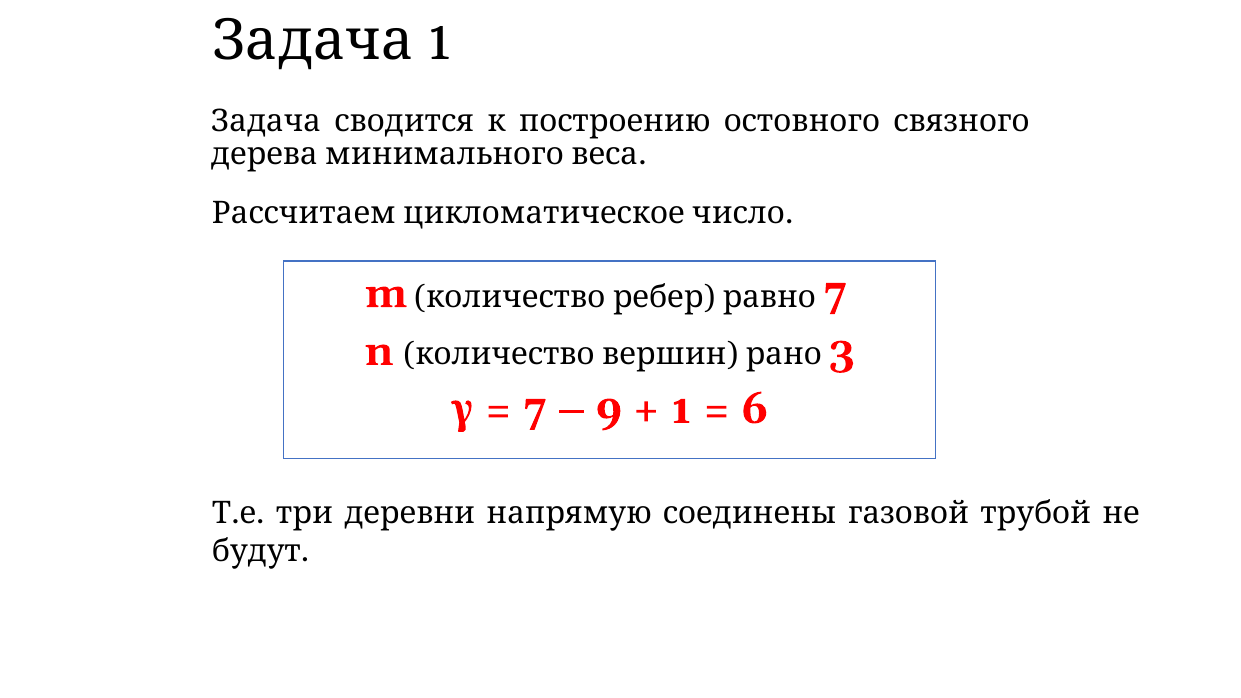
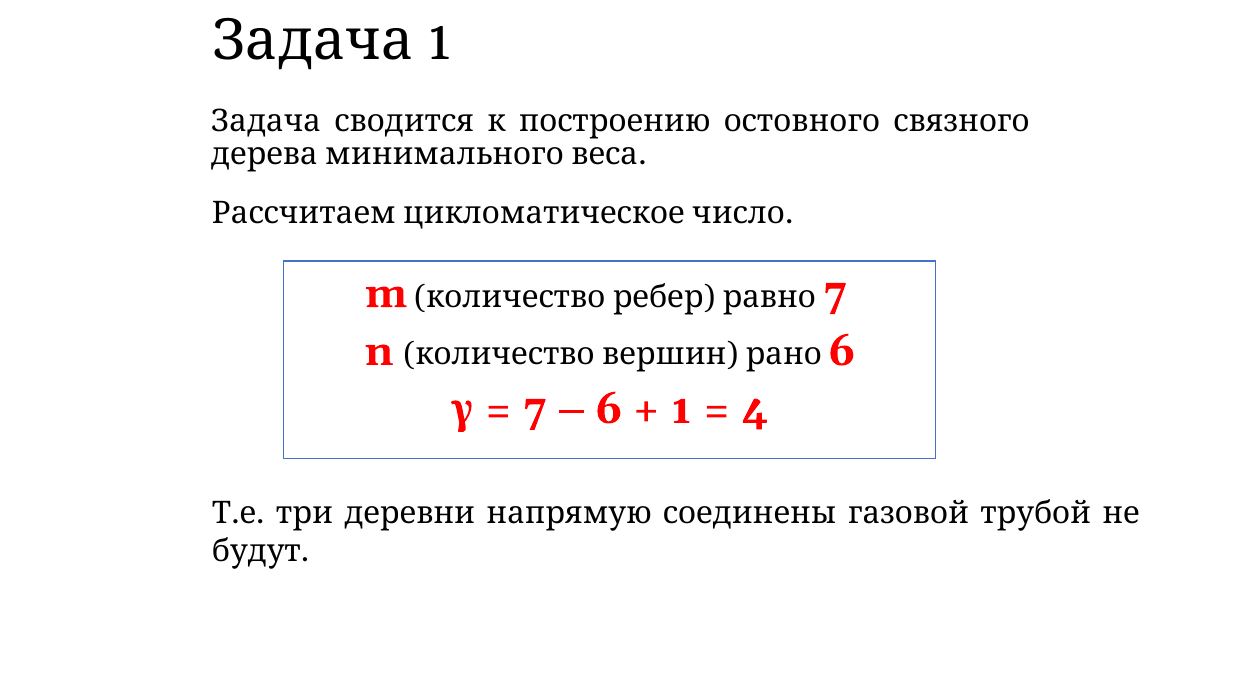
рано 3: 3 -> 6
9 at (609, 409): 9 -> 6
6: 6 -> 4
